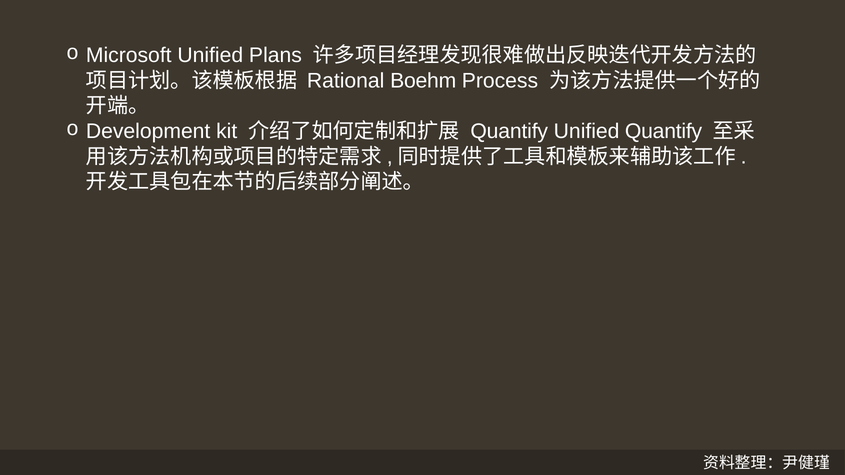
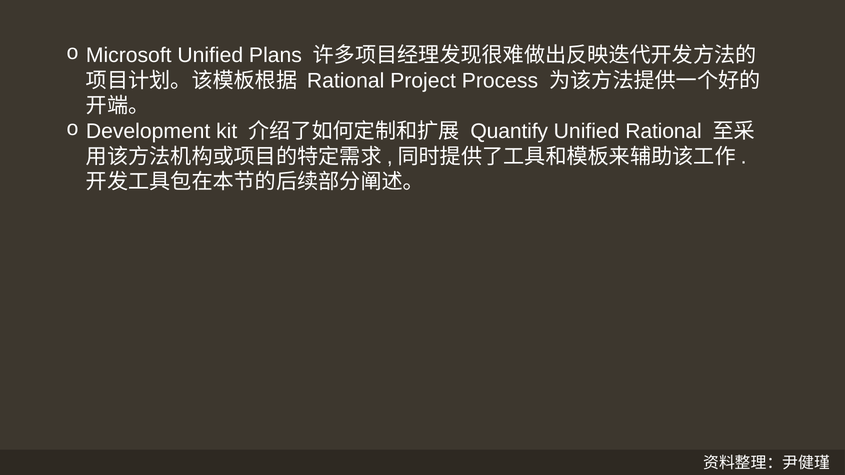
Boehm: Boehm -> Project
Unified Quantify: Quantify -> Rational
